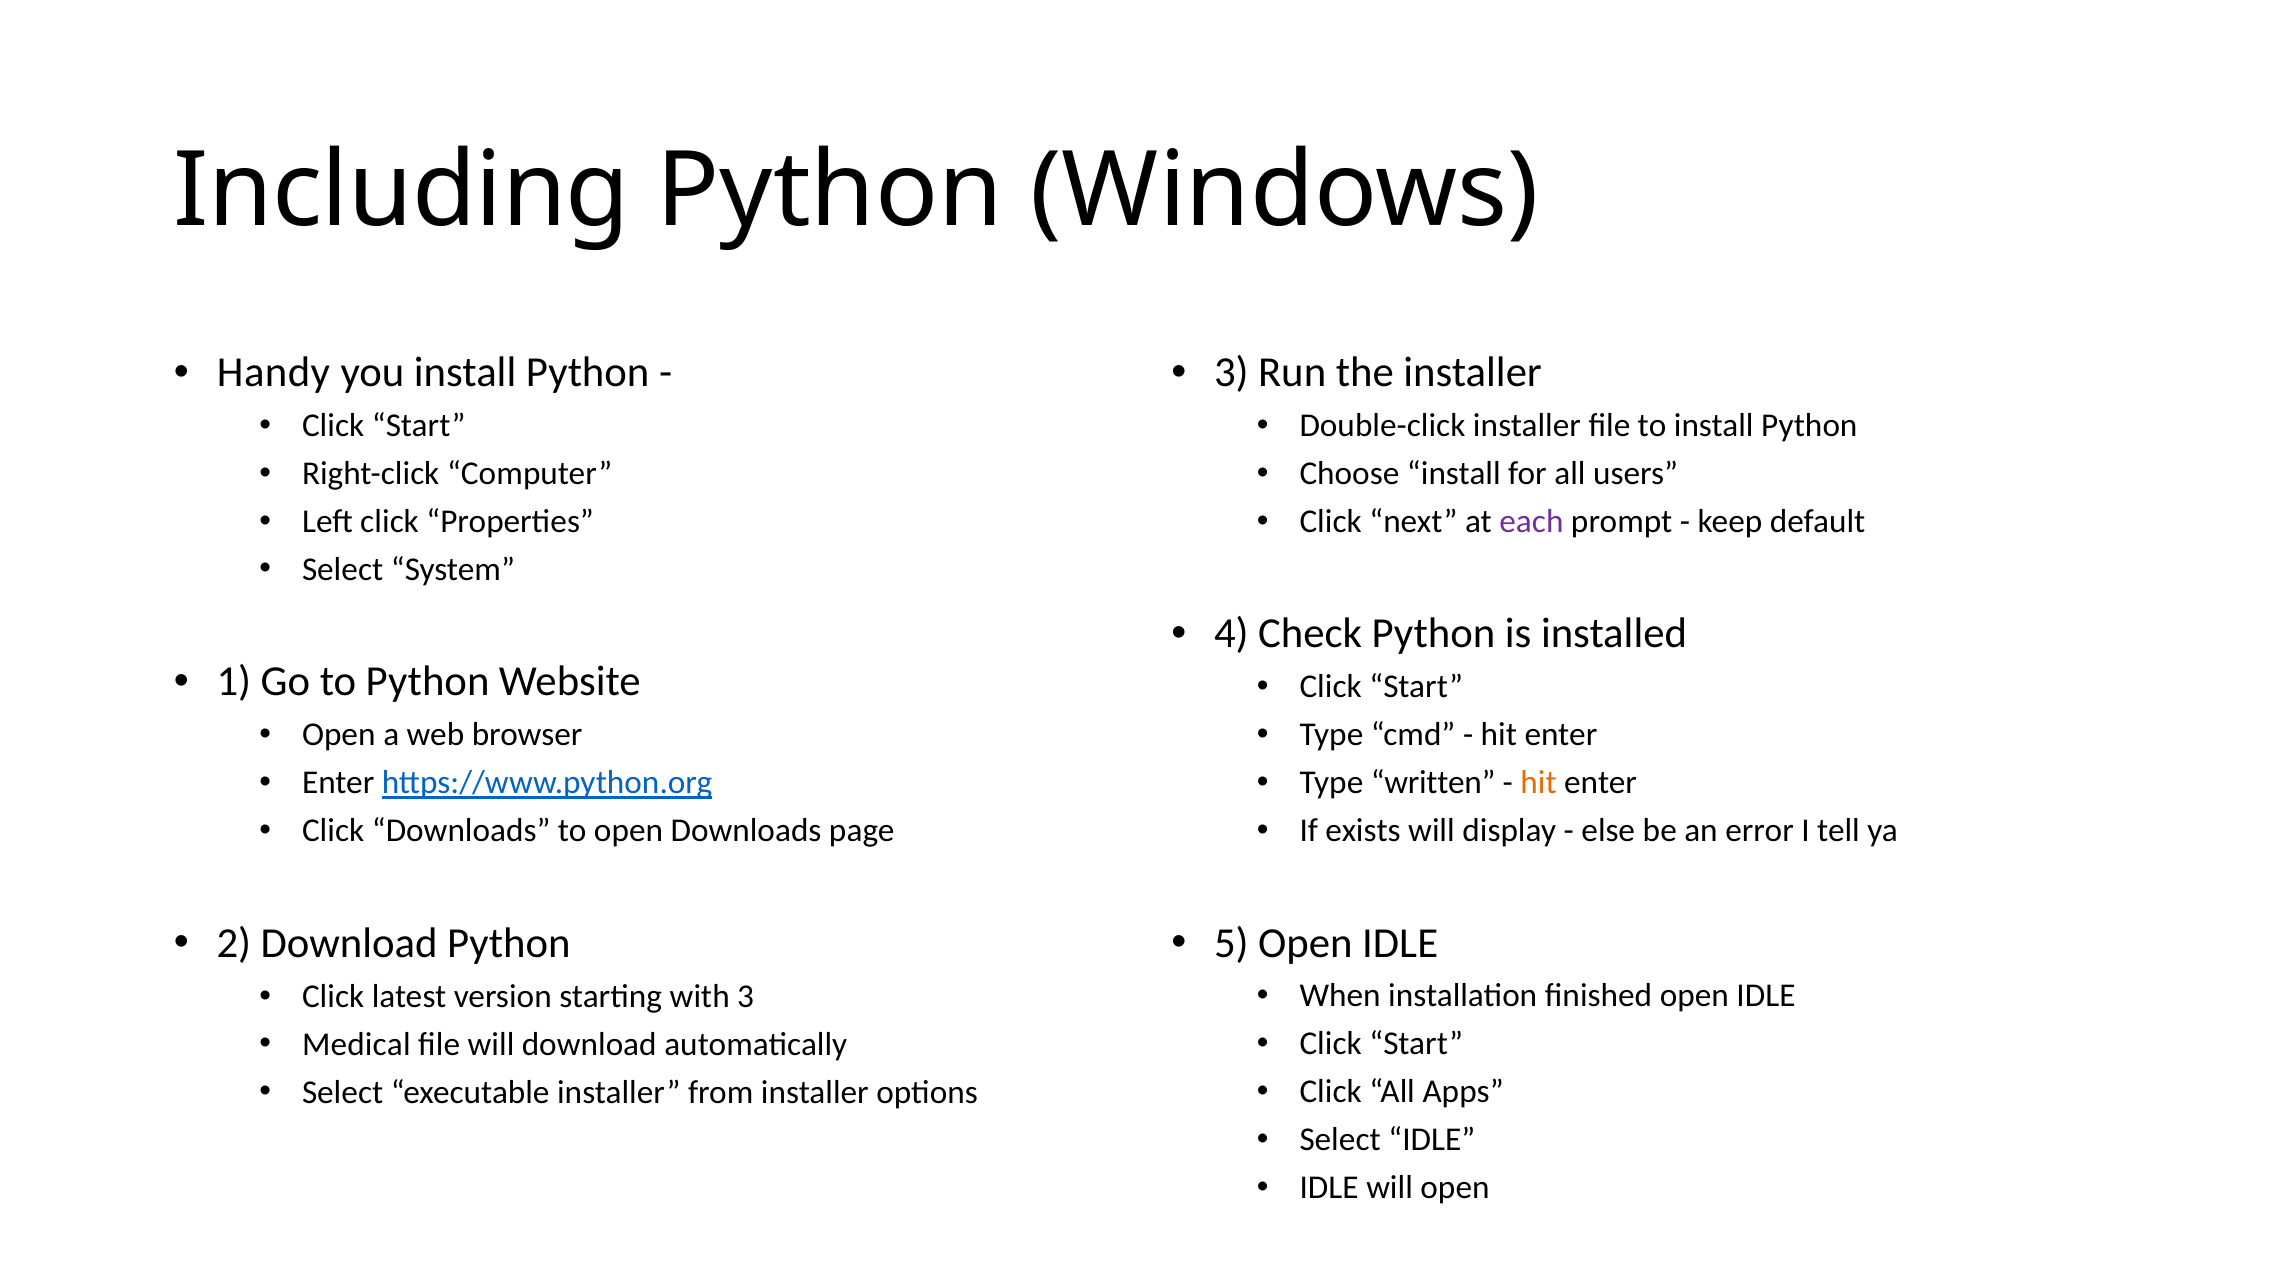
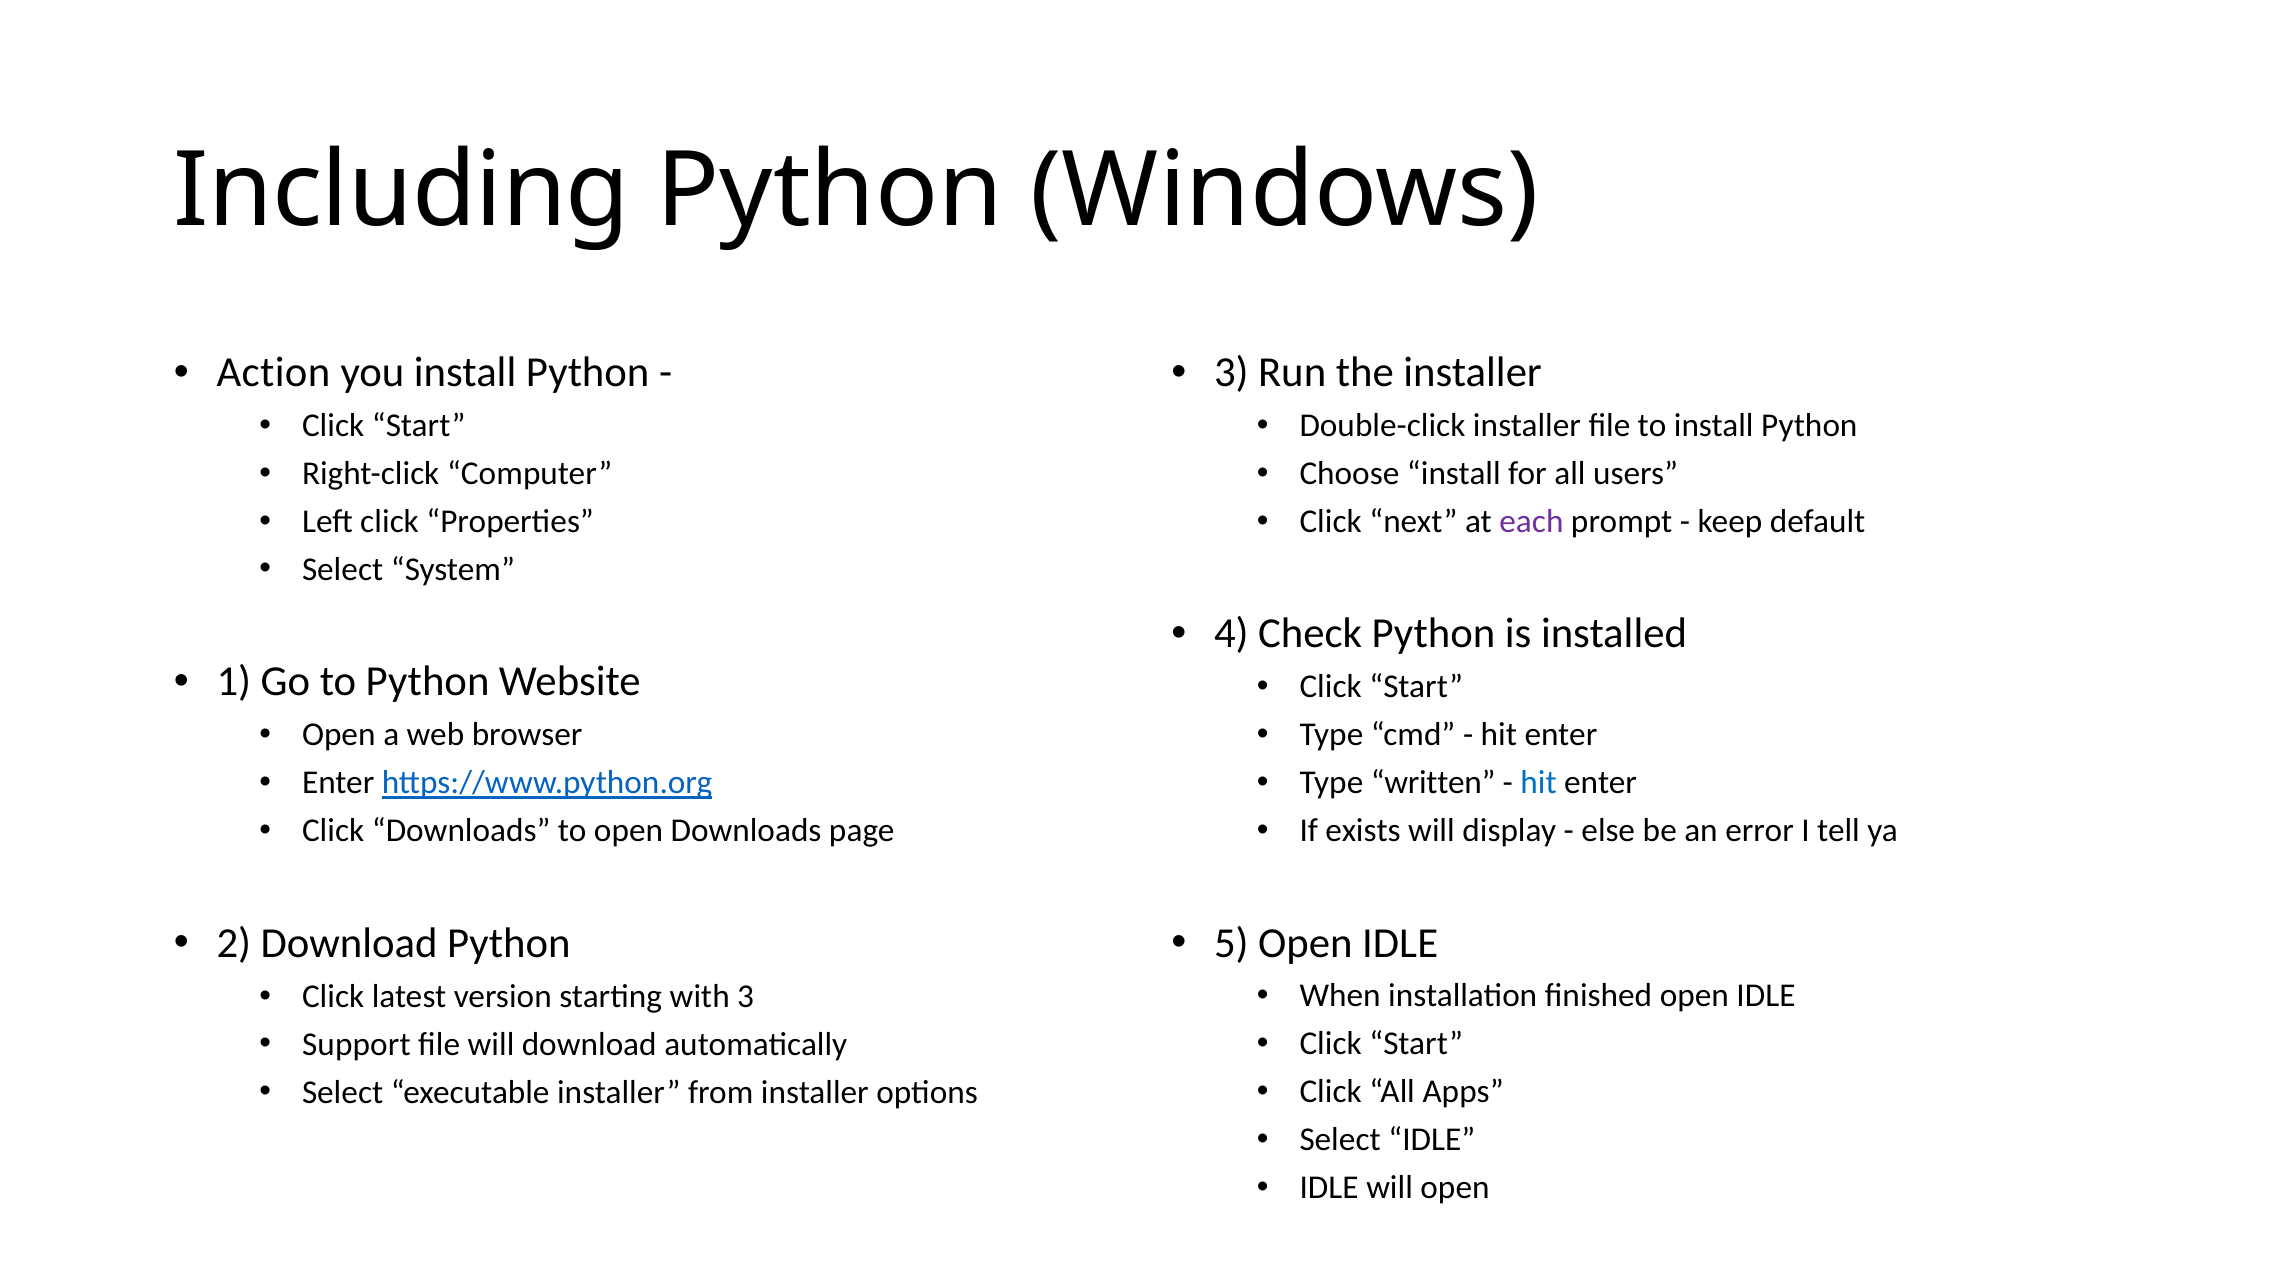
Handy: Handy -> Action
hit at (1538, 783) colour: orange -> blue
Medical: Medical -> Support
